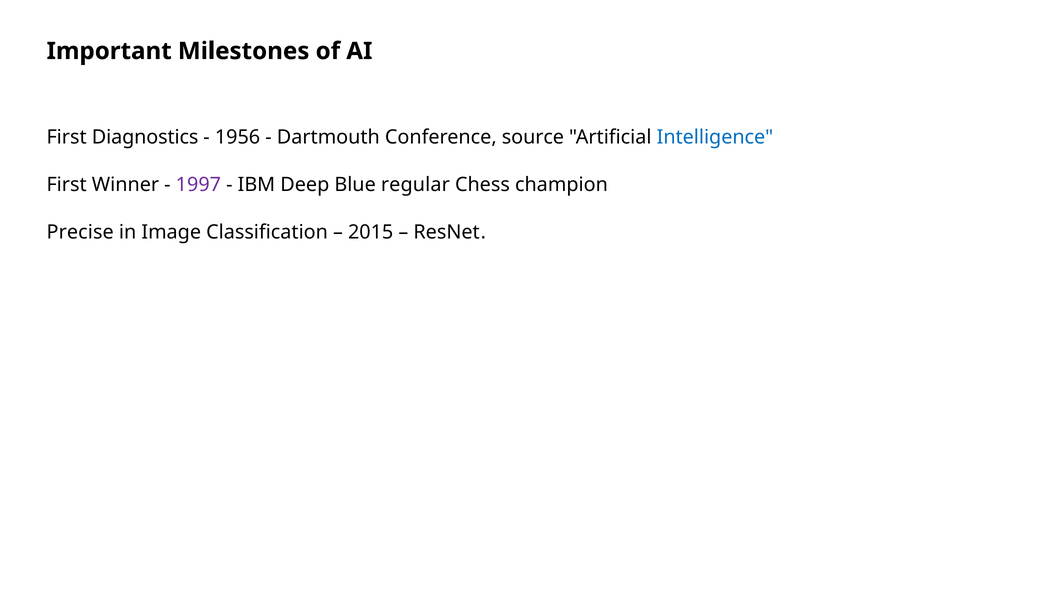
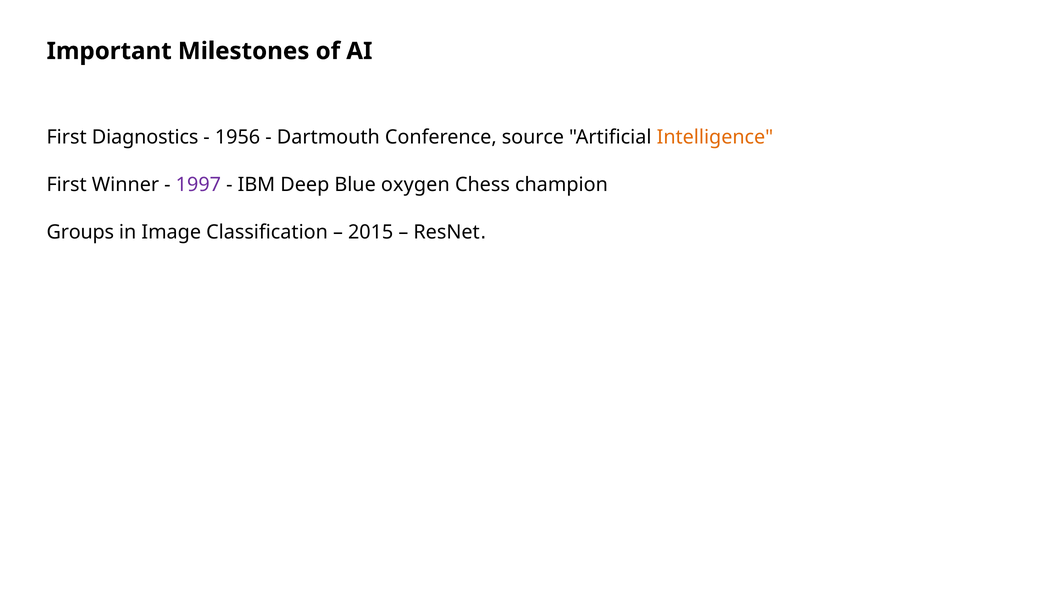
Intelligence colour: blue -> orange
regular: regular -> oxygen
Precise: Precise -> Groups
